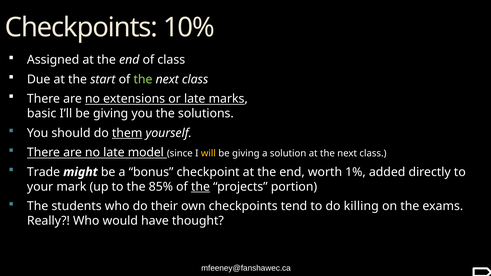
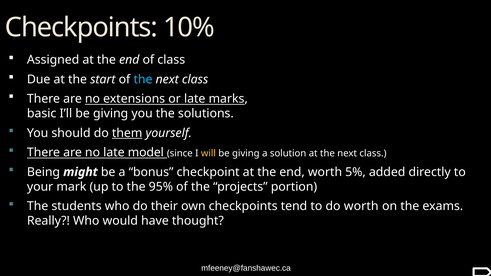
the at (143, 79) colour: light green -> light blue
Trade: Trade -> Being
1%: 1% -> 5%
85%: 85% -> 95%
the at (200, 187) underline: present -> none
do killing: killing -> worth
